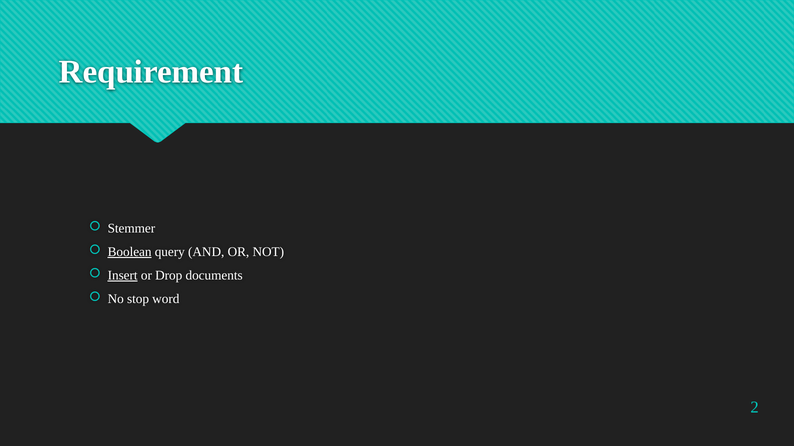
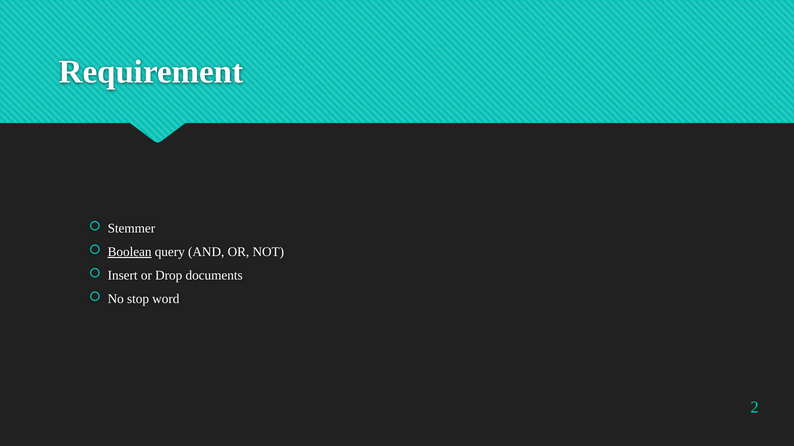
Insert underline: present -> none
